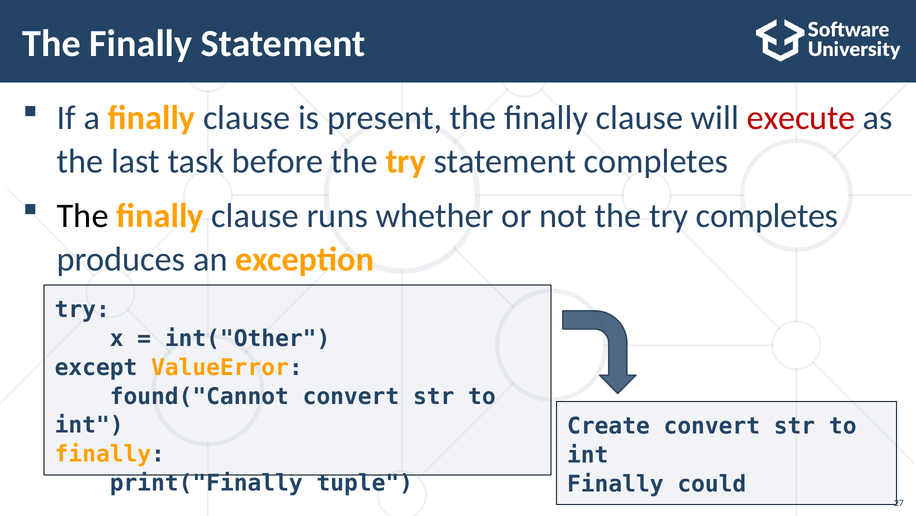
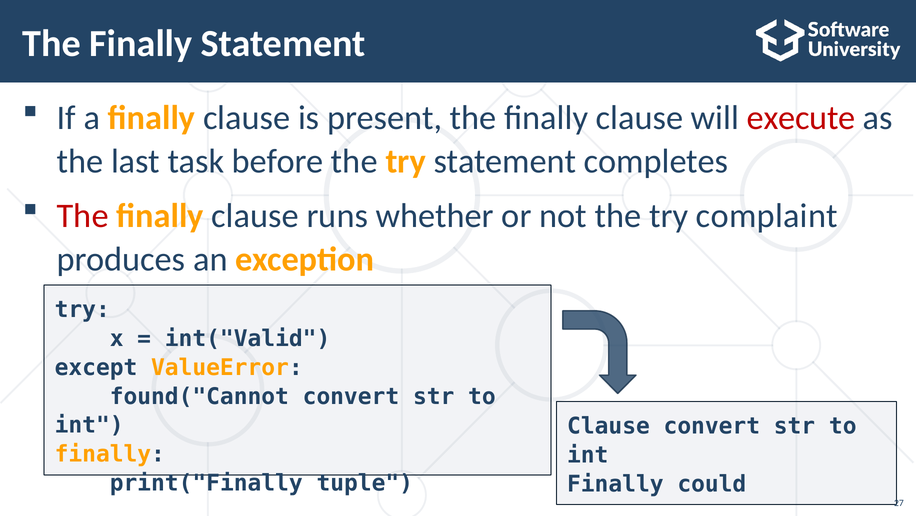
The at (83, 216) colour: black -> red
try completes: completes -> complaint
int("Other: int("Other -> int("Valid
Create at (608, 426): Create -> Clause
